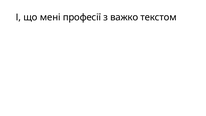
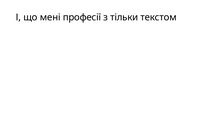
важко: важко -> тільки
